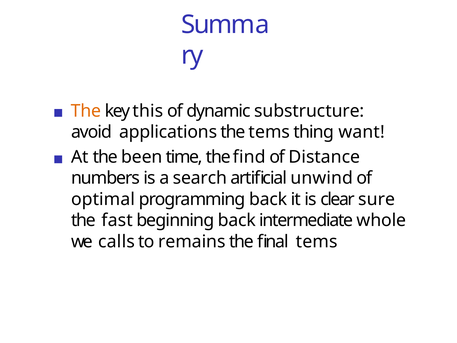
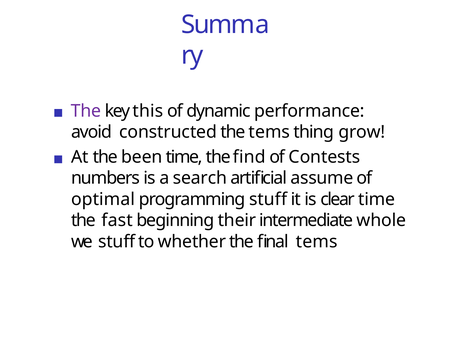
The at (86, 111) colour: orange -> purple
substructure: substructure -> performance
applications: applications -> constructed
want: want -> grow
Distance: Distance -> Contests
unwind: unwind -> assume
programming back: back -> stuff
clear sure: sure -> time
beginning back: back -> their
we calls: calls -> stuff
remains: remains -> whether
